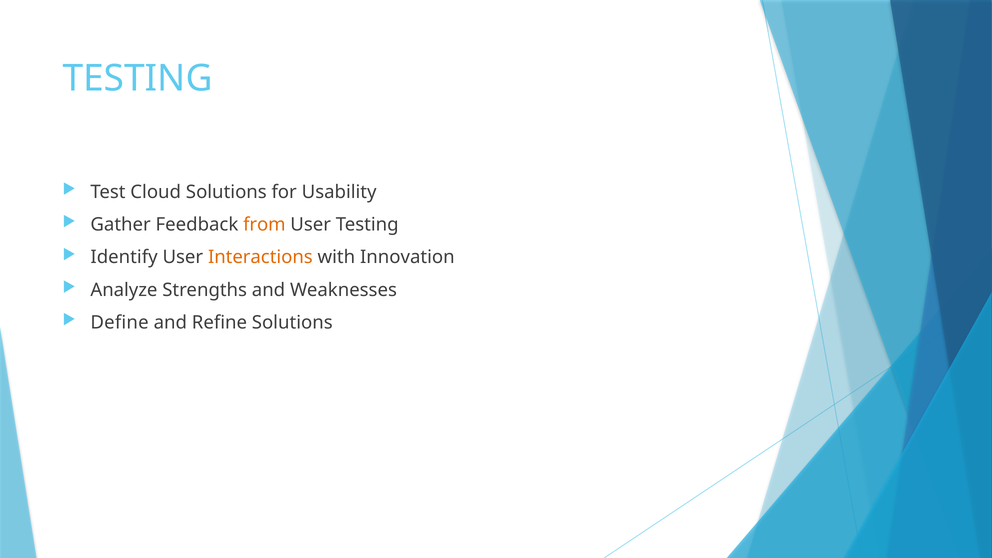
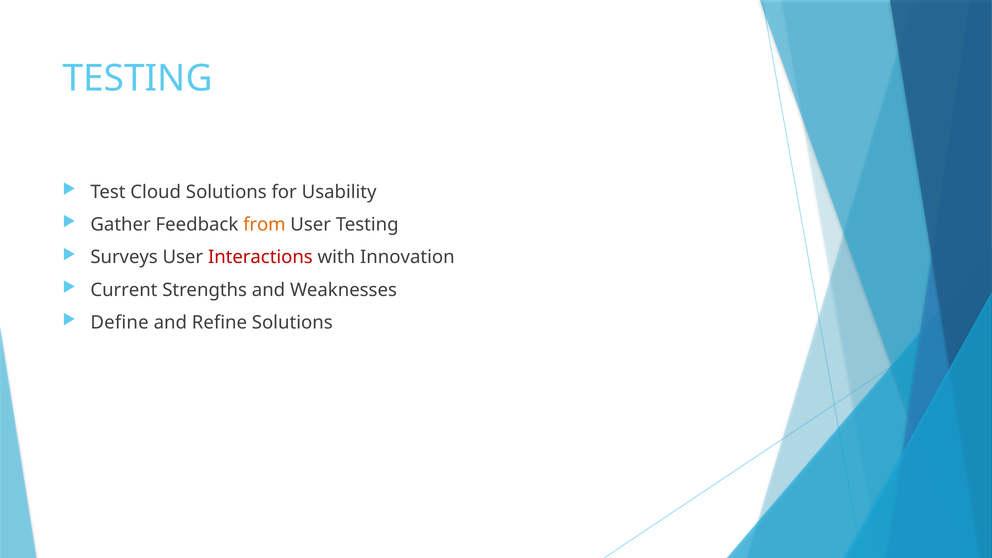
Identify: Identify -> Surveys
Interactions colour: orange -> red
Analyze: Analyze -> Current
